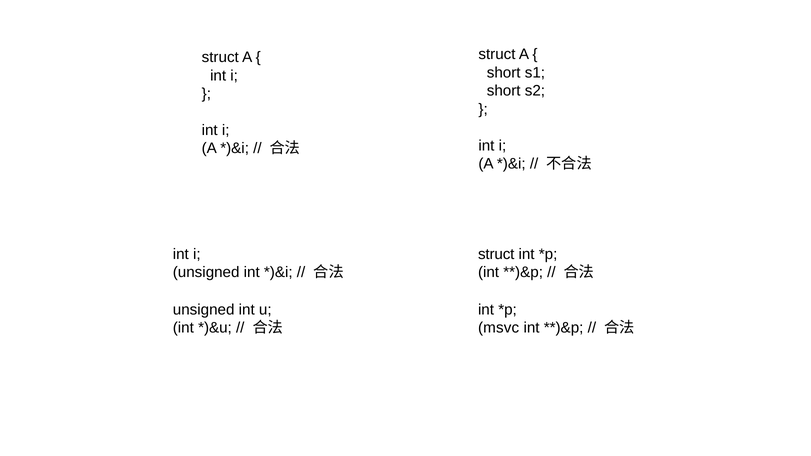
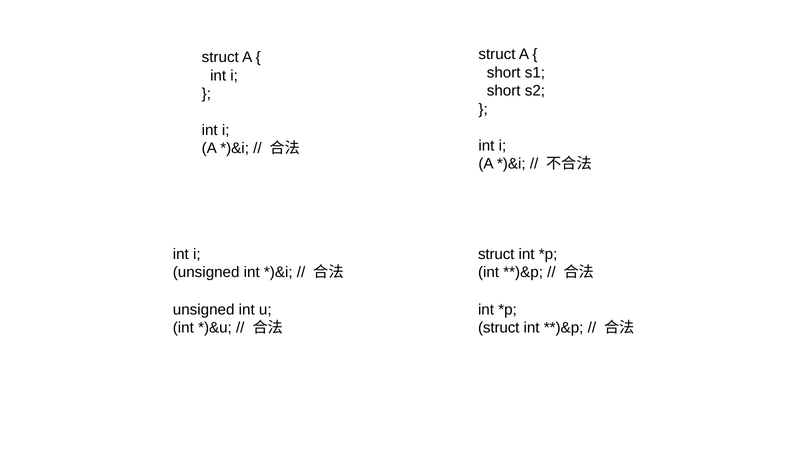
msvc at (499, 328): msvc -> struct
